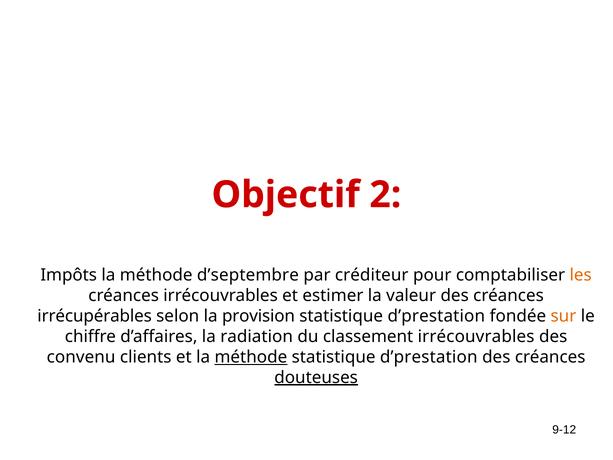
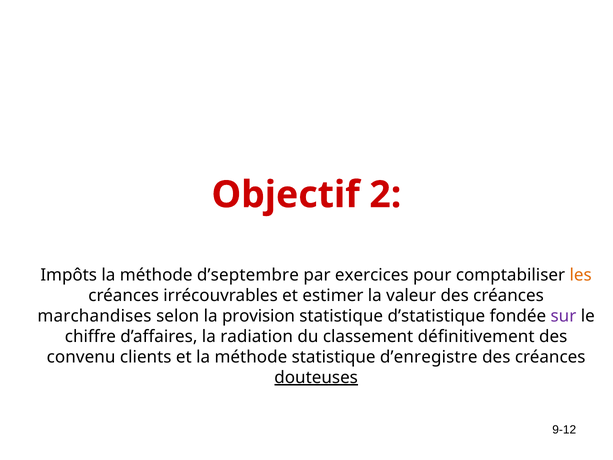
créditeur: créditeur -> exercices
irrécupérables: irrécupérables -> marchandises
d’prestation at (436, 316): d’prestation -> d’statistique
sur colour: orange -> purple
classement irrécouvrables: irrécouvrables -> définitivement
méthode at (251, 357) underline: present -> none
d’prestation at (429, 357): d’prestation -> d’enregistre
